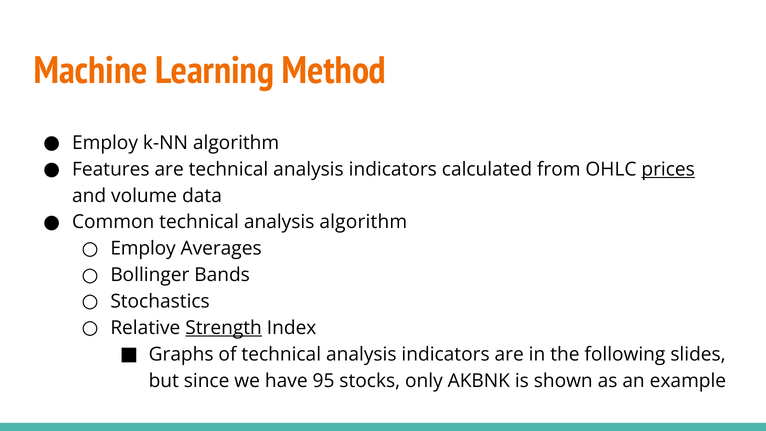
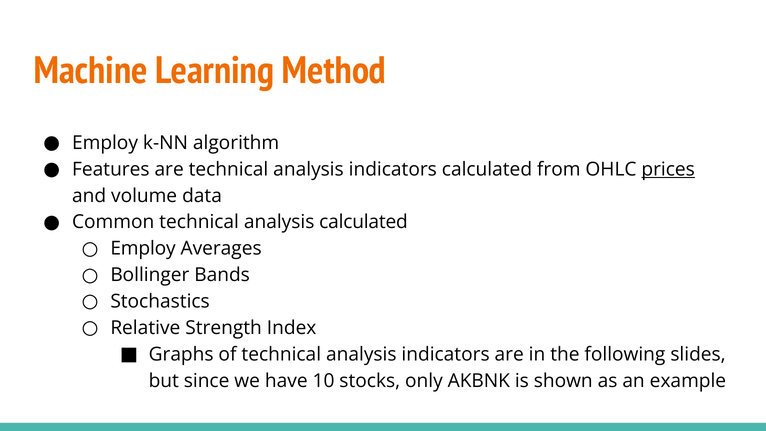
analysis algorithm: algorithm -> calculated
Strength underline: present -> none
95: 95 -> 10
